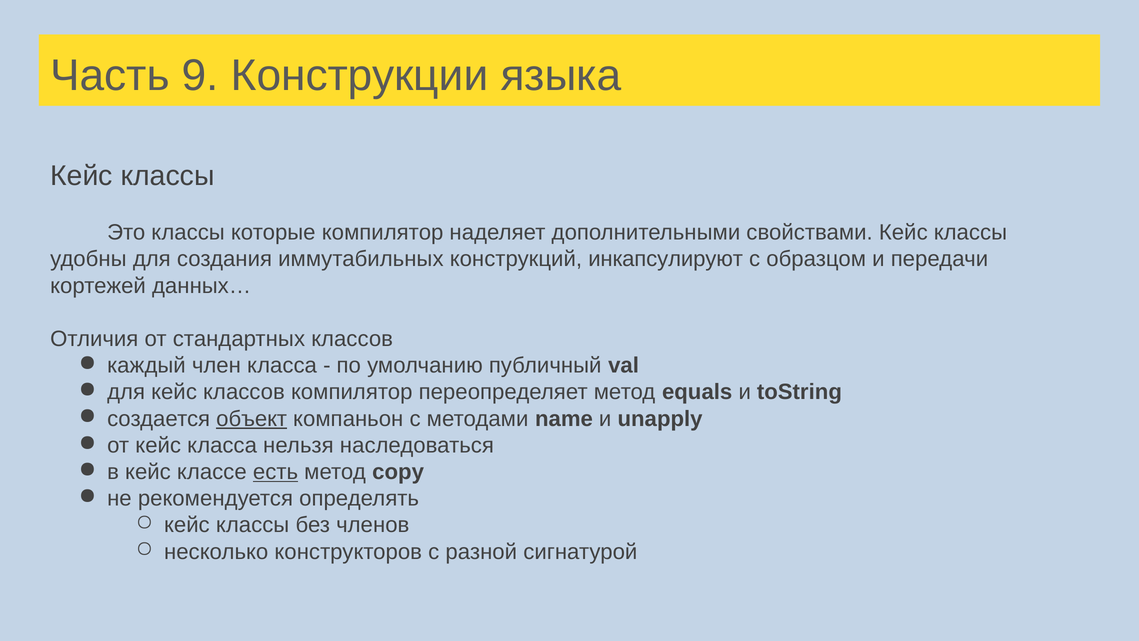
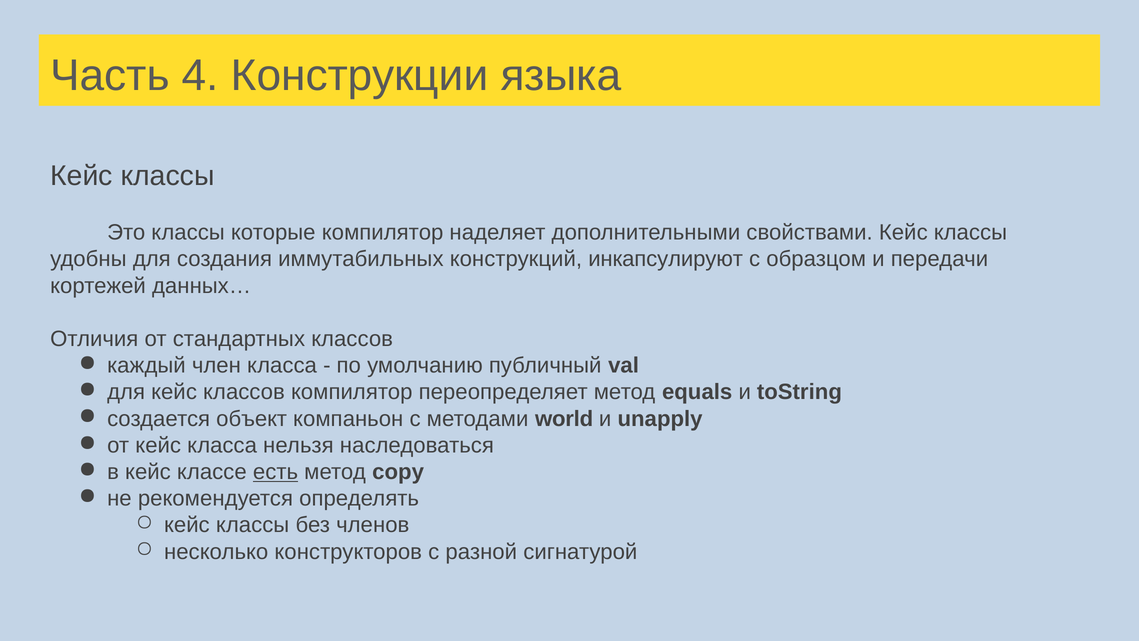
9: 9 -> 4
объект underline: present -> none
name: name -> world
